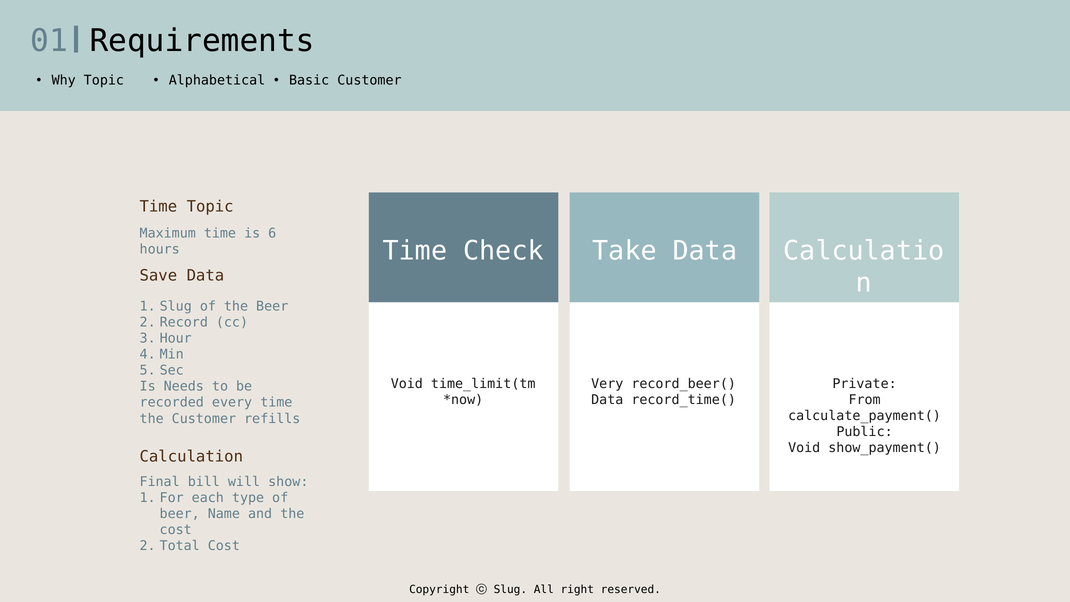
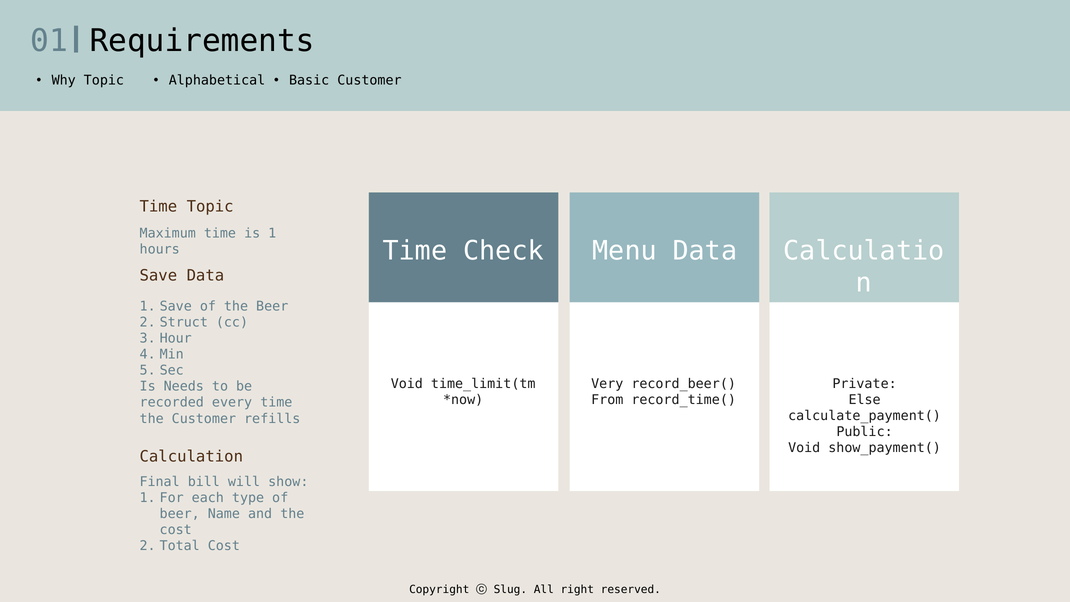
is 6: 6 -> 1
Take: Take -> Menu
Slug at (176, 306): Slug -> Save
Record: Record -> Struct
Data at (607, 400): Data -> From
From: From -> Else
